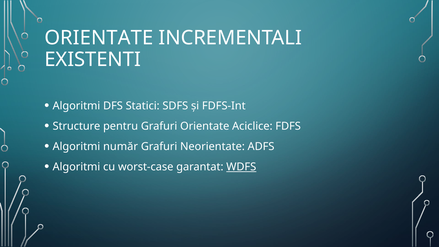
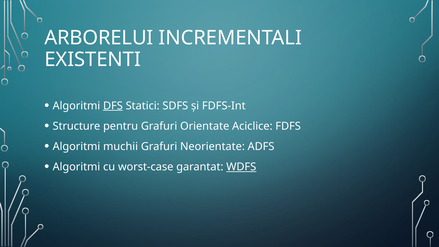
ORIENTATE at (99, 38): ORIENTATE -> ARBORELUI
DFS underline: none -> present
număr: număr -> muchii
